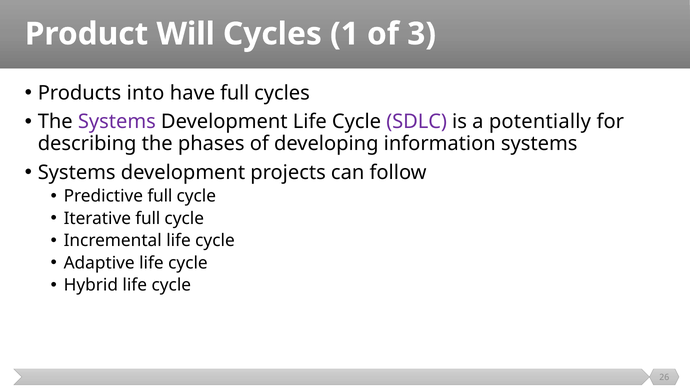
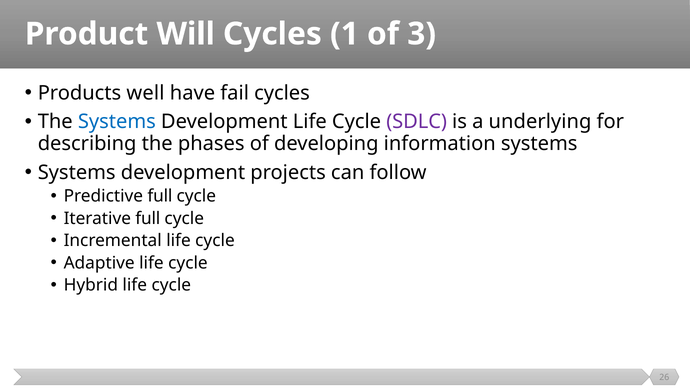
into: into -> well
have full: full -> fail
Systems at (117, 122) colour: purple -> blue
potentially: potentially -> underlying
